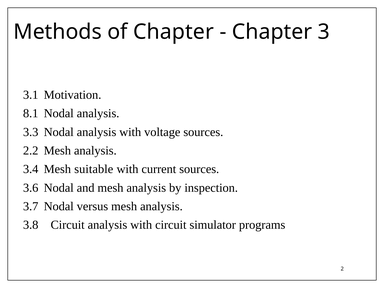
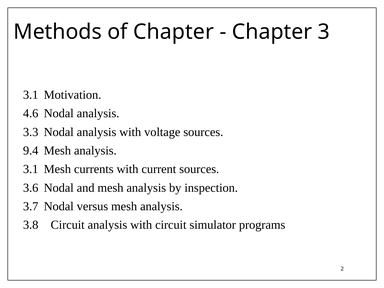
8.1: 8.1 -> 4.6
2.2: 2.2 -> 9.4
3.4 at (31, 169): 3.4 -> 3.1
suitable: suitable -> currents
